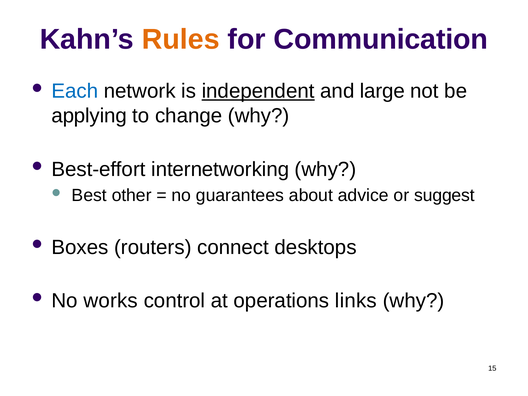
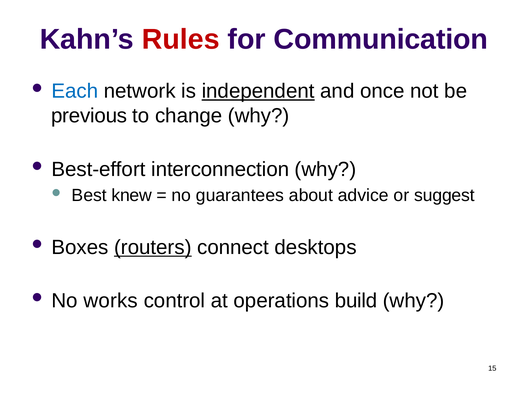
Rules colour: orange -> red
large: large -> once
applying: applying -> previous
internetworking: internetworking -> interconnection
other: other -> knew
routers underline: none -> present
links: links -> build
